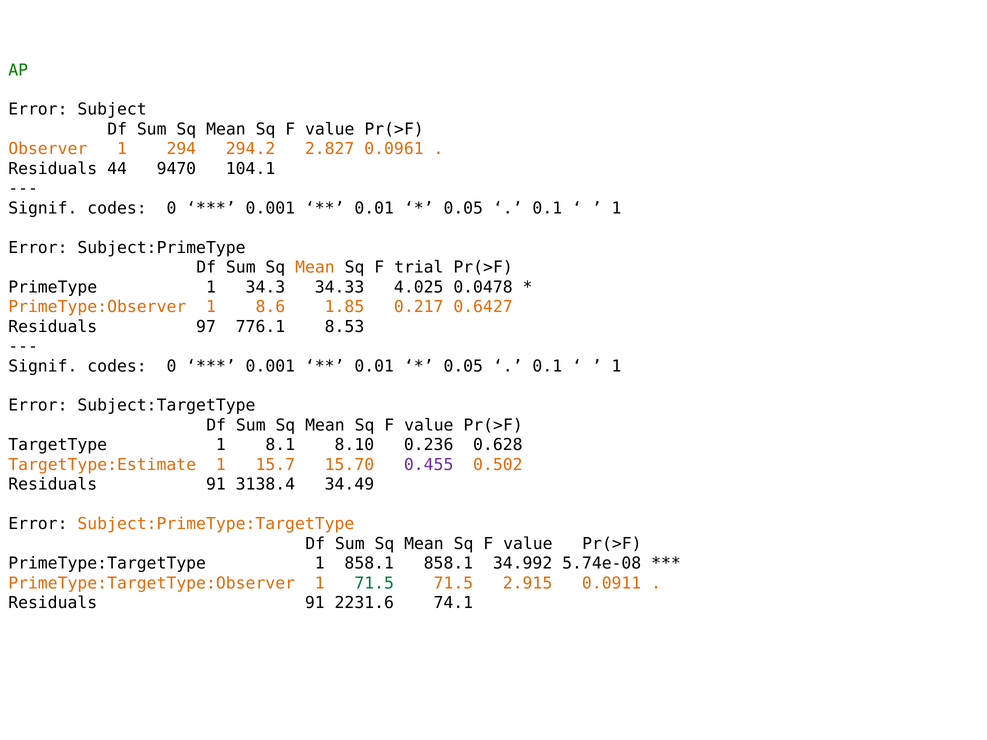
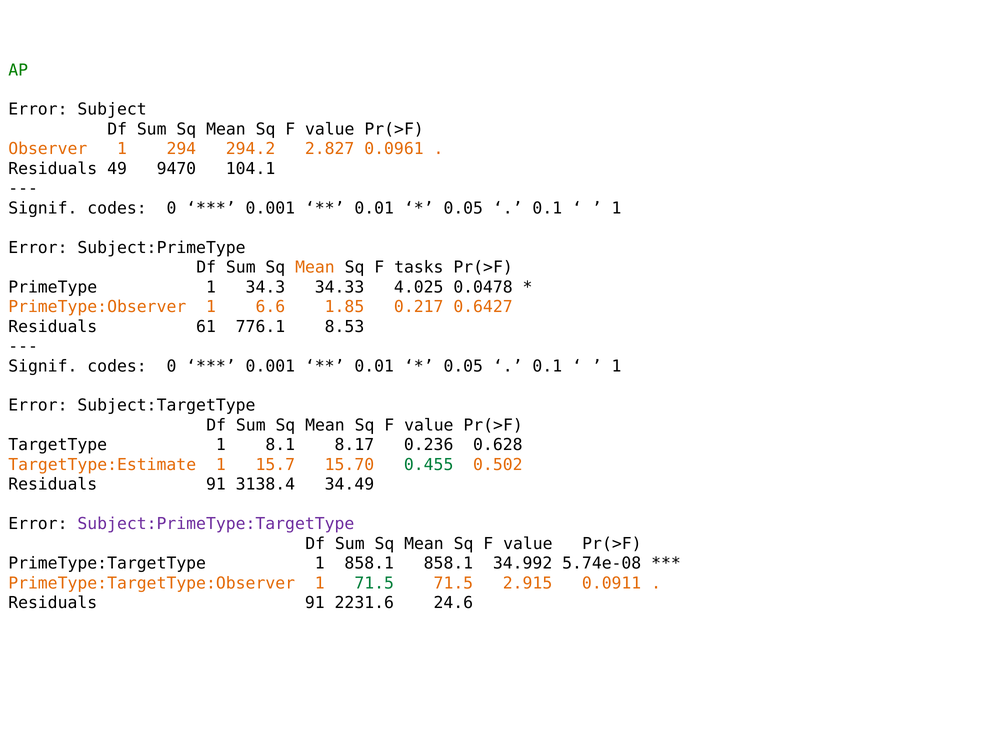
44: 44 -> 49
trial: trial -> tasks
8.6: 8.6 -> 6.6
97: 97 -> 61
8.10: 8.10 -> 8.17
0.455 colour: purple -> green
Subject:PrimeType:TargetType colour: orange -> purple
74.1: 74.1 -> 24.6
